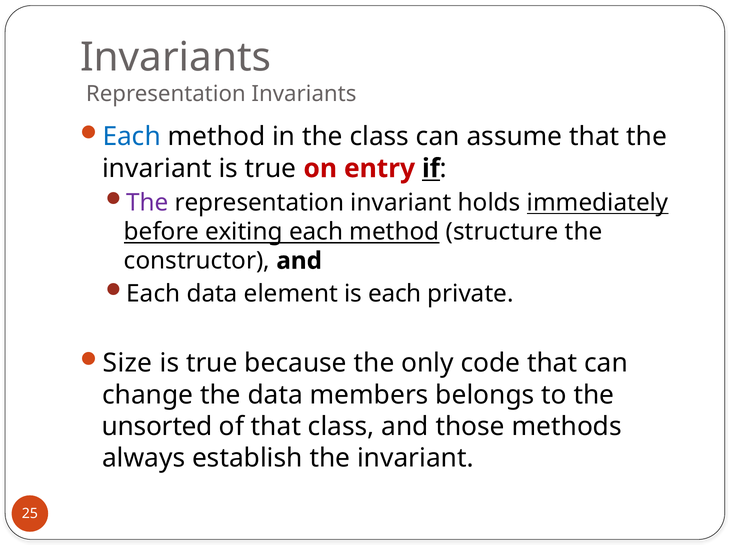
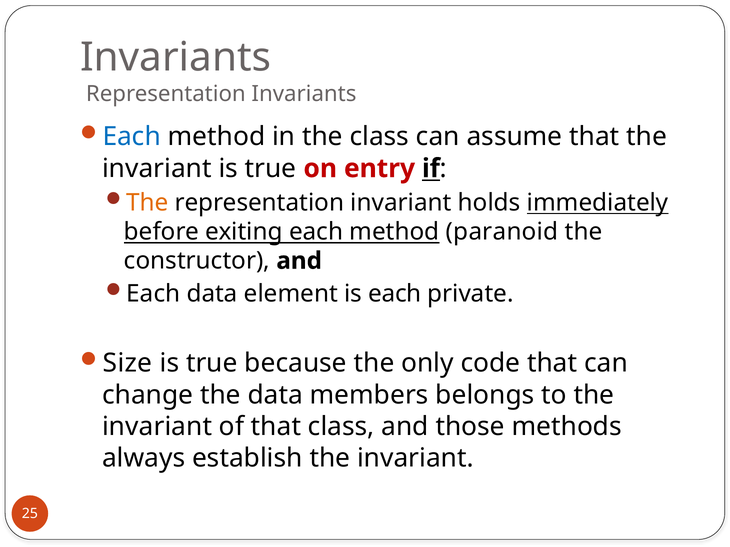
The at (148, 203) colour: purple -> orange
structure: structure -> paranoid
unsorted at (157, 427): unsorted -> invariant
